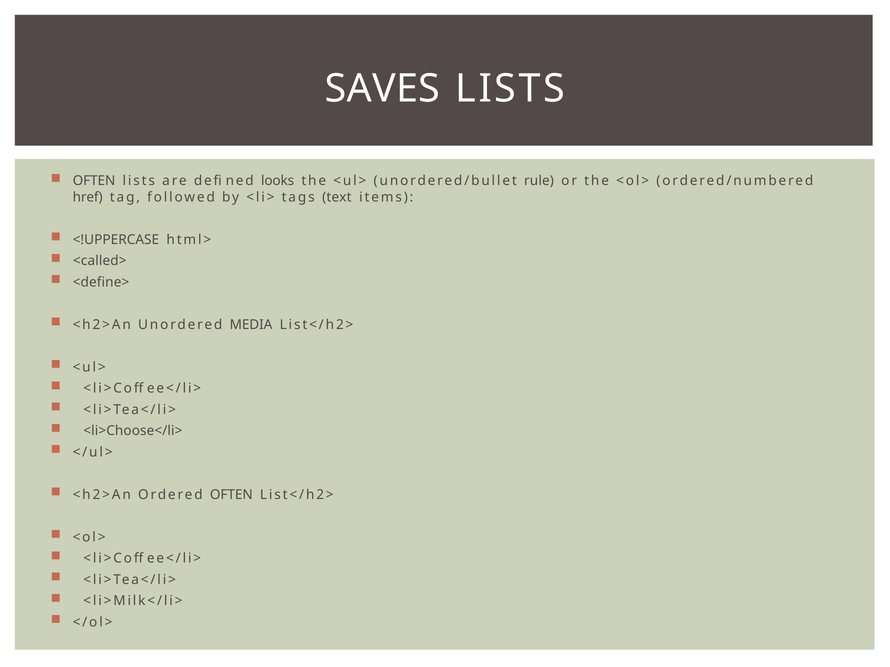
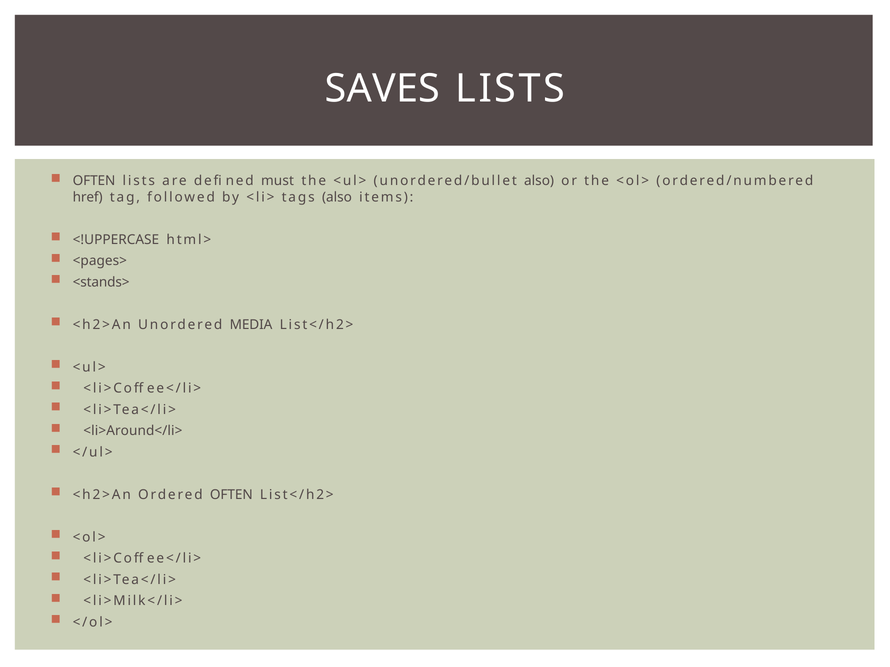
looks: looks -> must
unordered/bullet rule: rule -> also
tags text: text -> also
<called>: <called> -> <pages>
<define>: <define> -> <stands>
<li>Choose</li>: <li>Choose</li> -> <li>Around</li>
